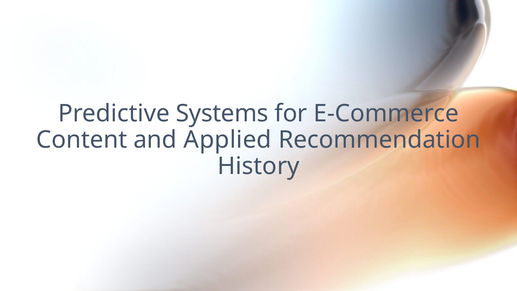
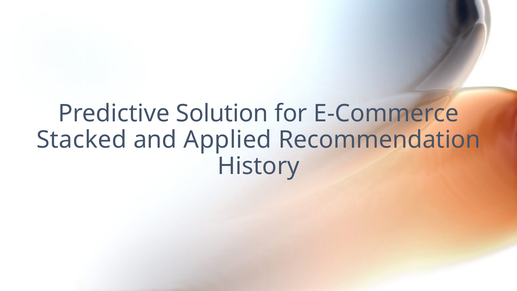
Systems: Systems -> Solution
Content: Content -> Stacked
